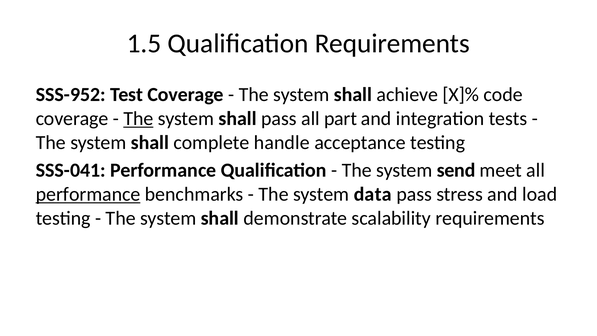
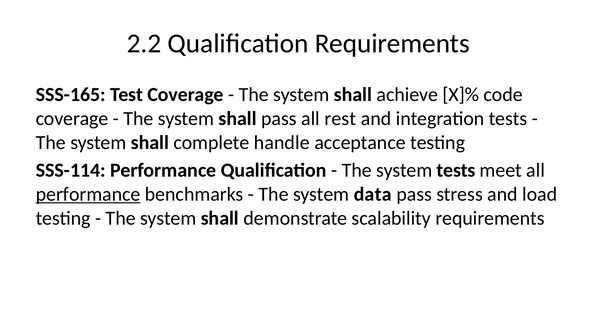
1.5: 1.5 -> 2.2
SSS-952: SSS-952 -> SSS-165
The at (138, 119) underline: present -> none
part: part -> rest
SSS-041: SSS-041 -> SSS-114
system send: send -> tests
